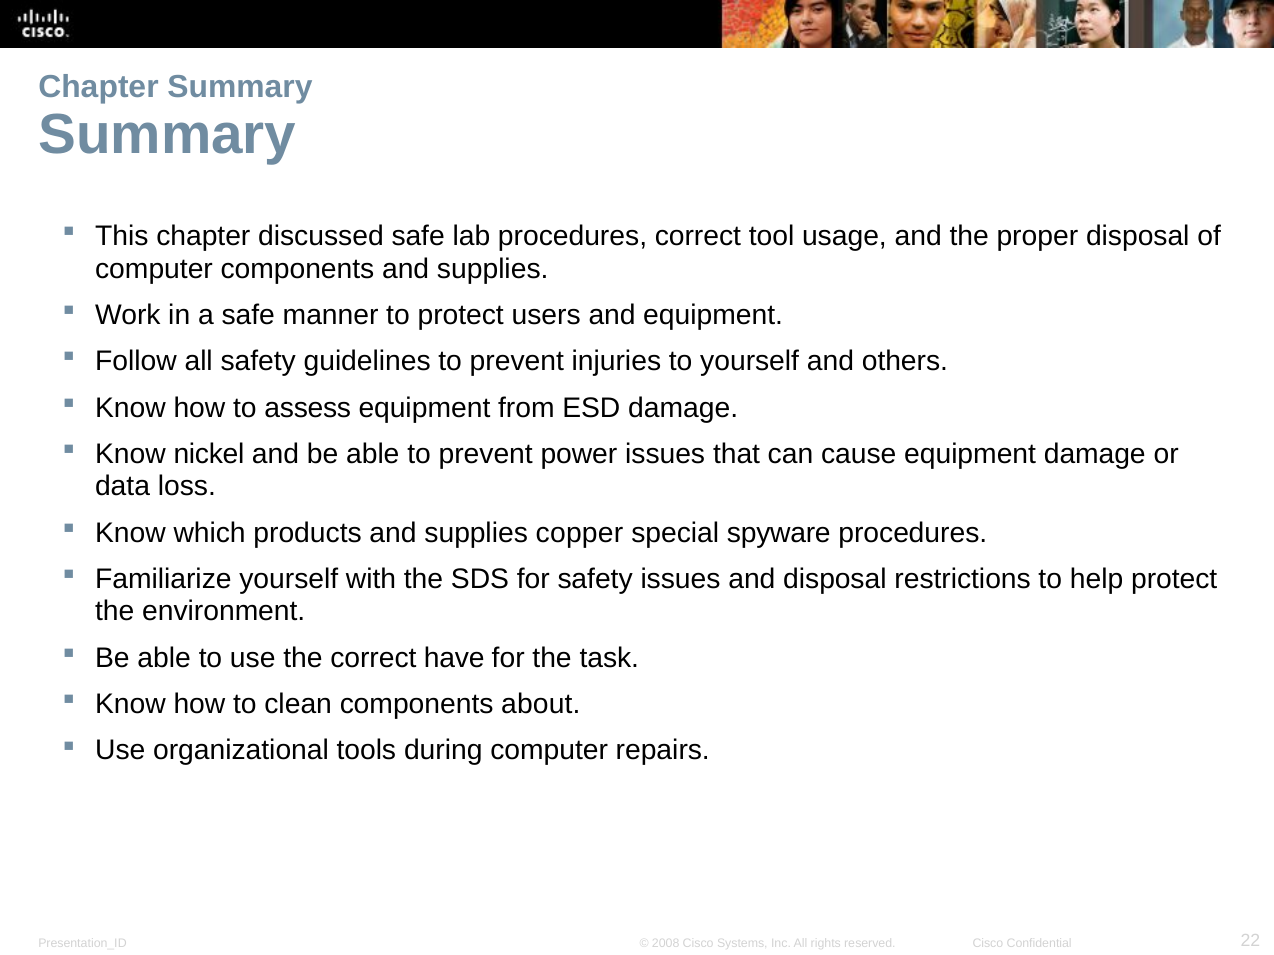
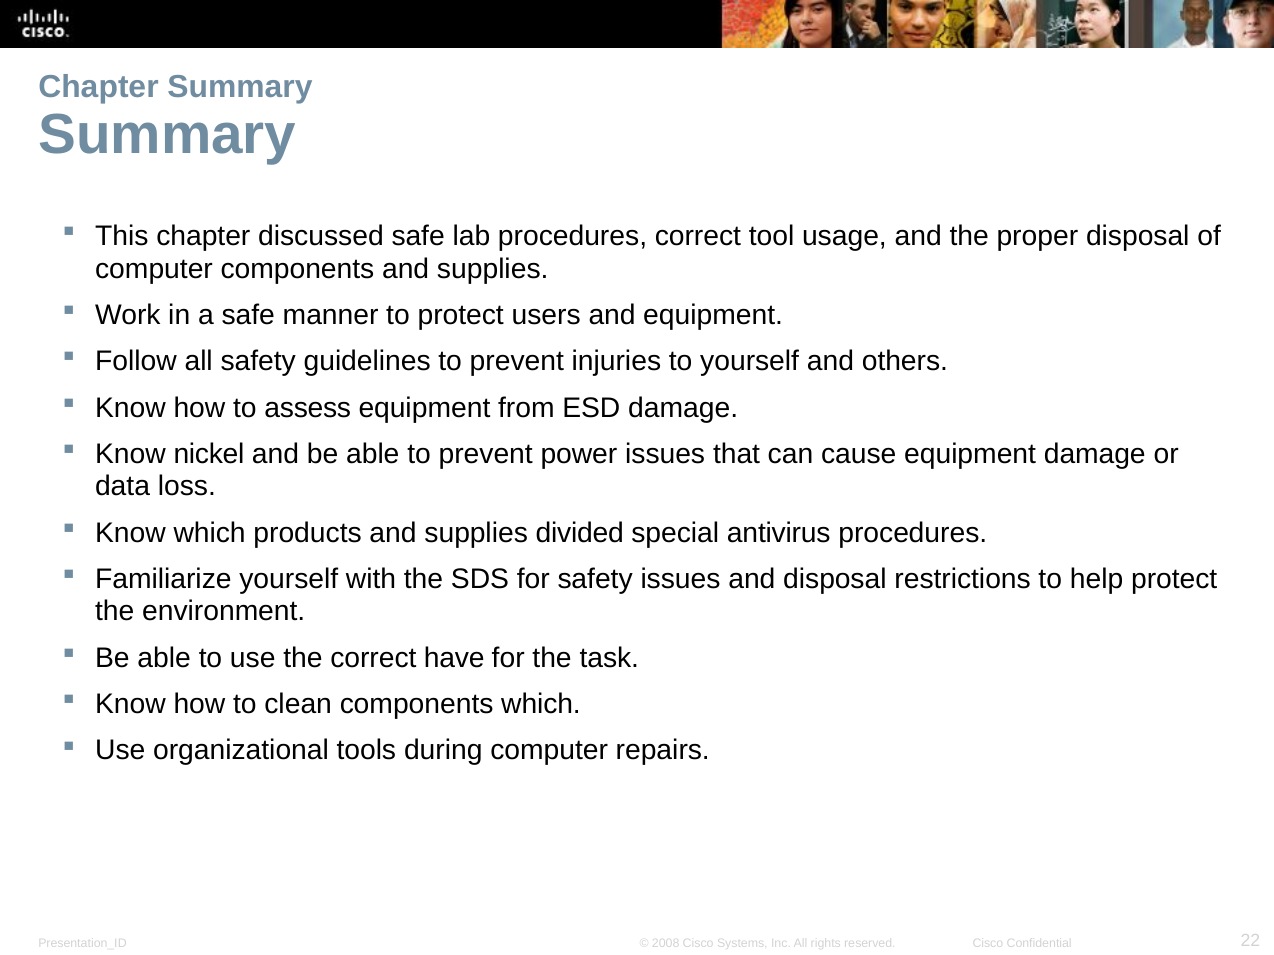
copper: copper -> divided
spyware: spyware -> antivirus
components about: about -> which
